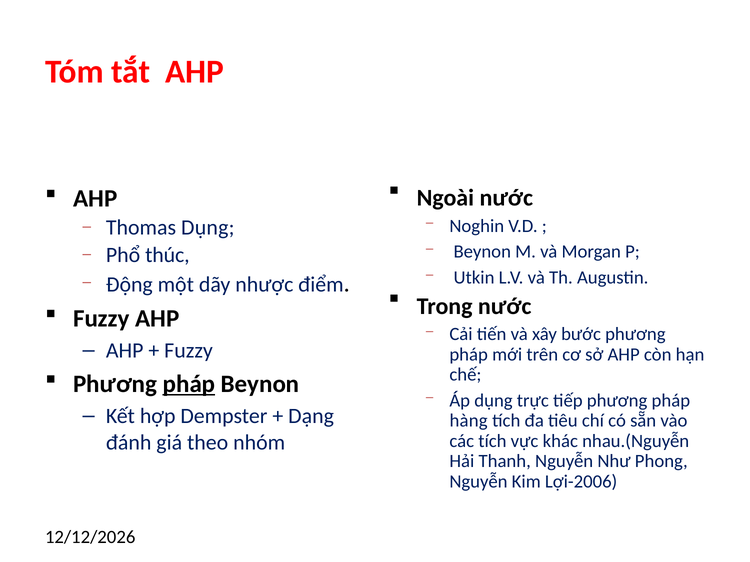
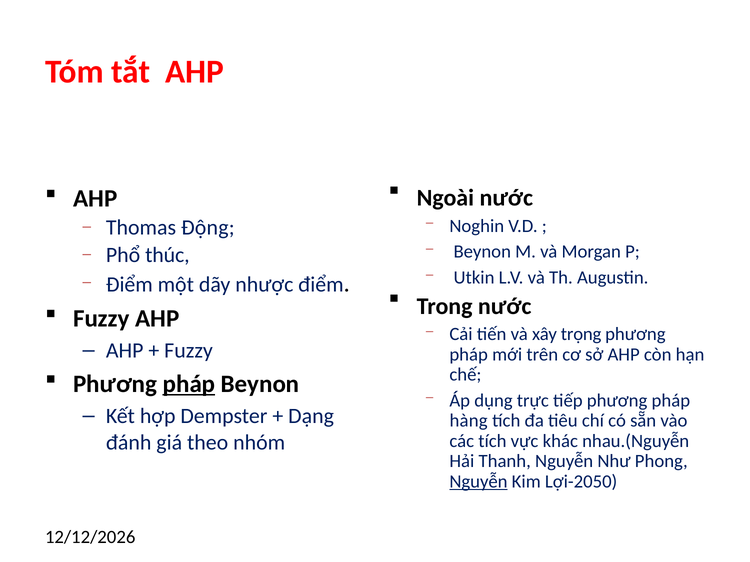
Thomas Dụng: Dụng -> Động
Động at (129, 285): Động -> Điểm
bước: bước -> trọng
Nguyễn at (478, 482) underline: none -> present
Lợi-2006: Lợi-2006 -> Lợi-2050
